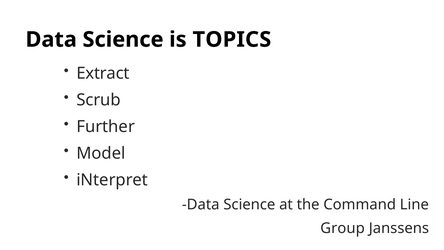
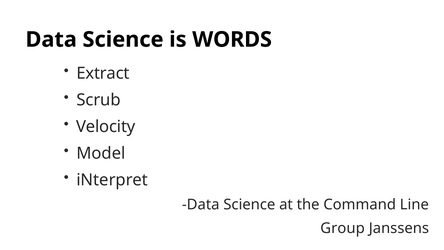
TOPICS: TOPICS -> WORDS
Further: Further -> Velocity
